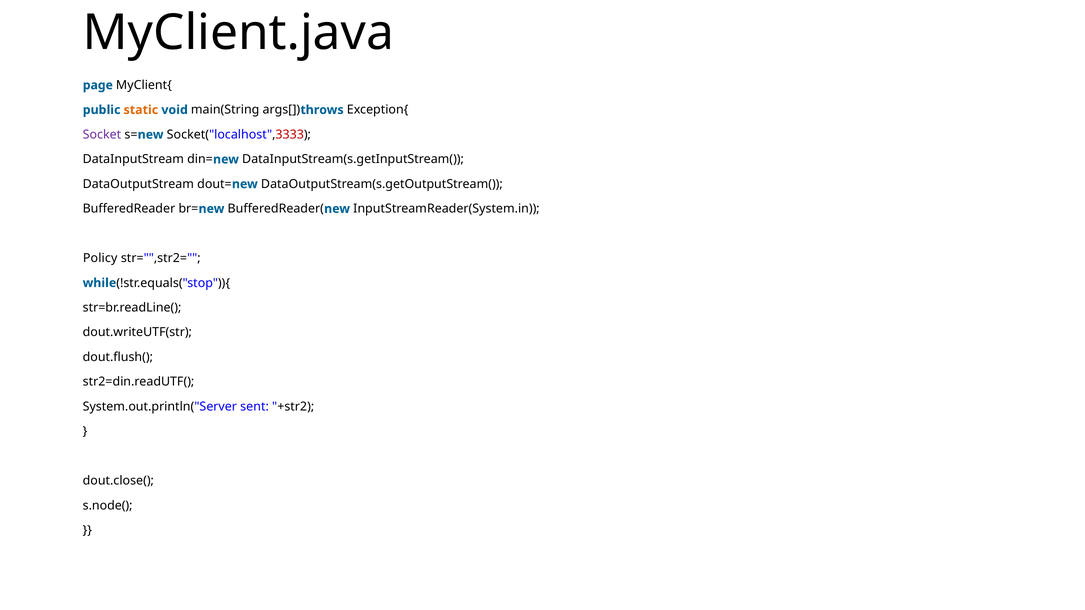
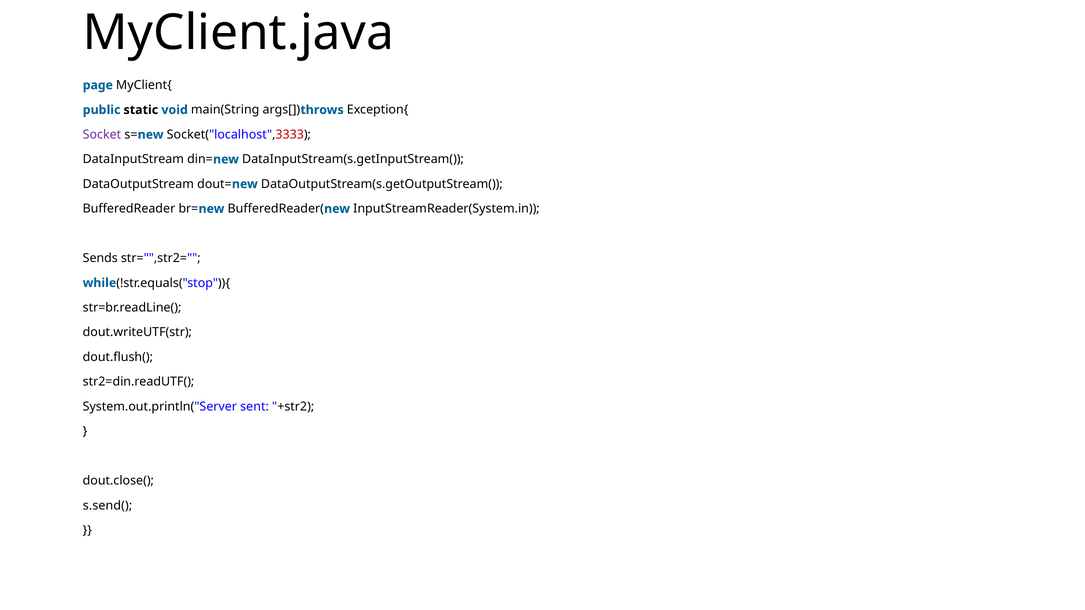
static colour: orange -> black
Policy: Policy -> Sends
s.node(: s.node( -> s.send(
